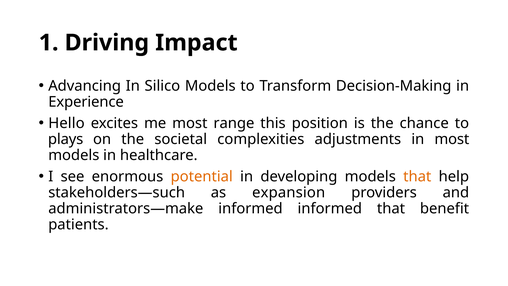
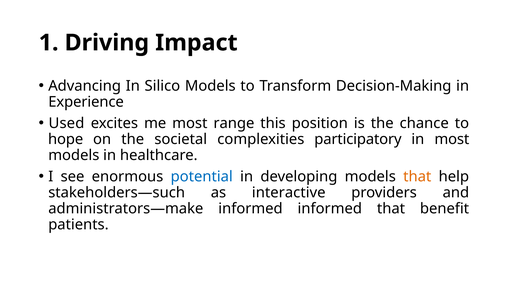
Hello: Hello -> Used
plays: plays -> hope
adjustments: adjustments -> participatory
potential colour: orange -> blue
expansion: expansion -> interactive
